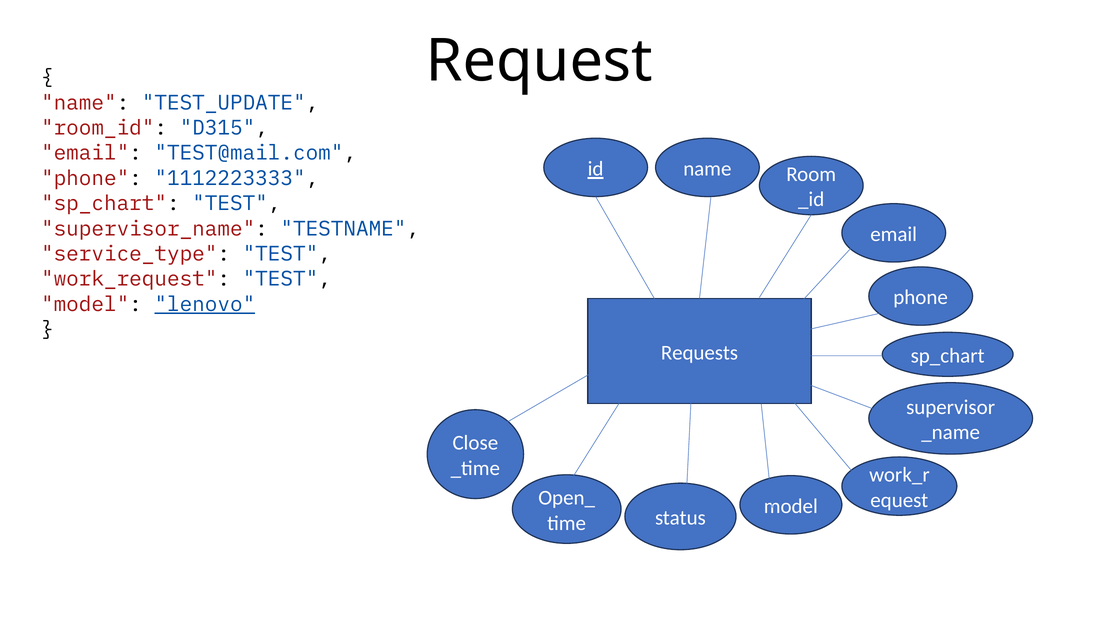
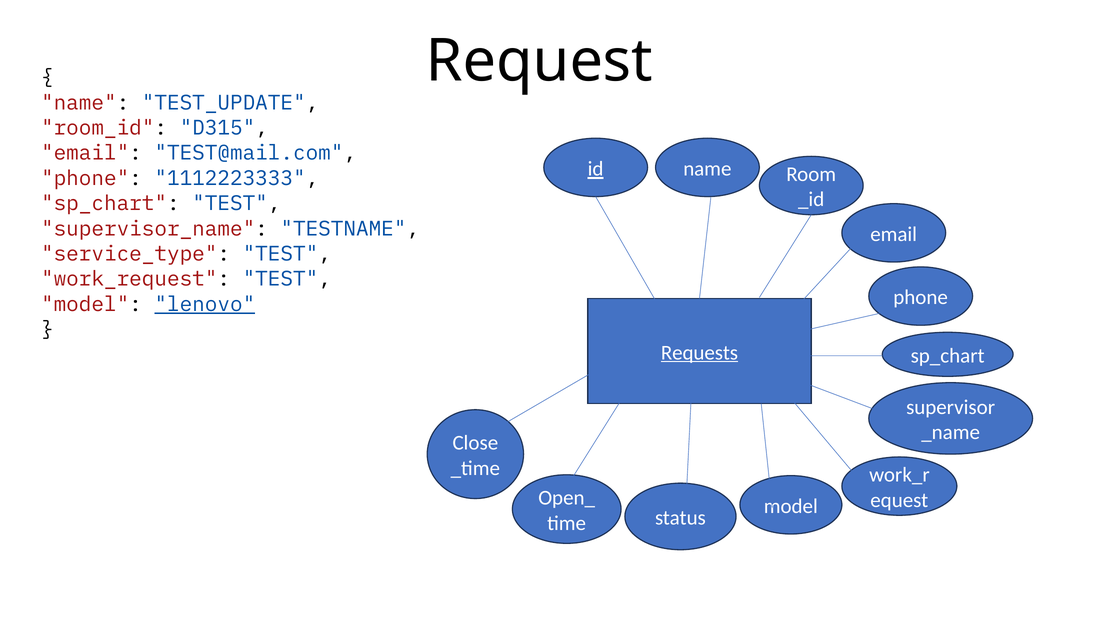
Requests underline: none -> present
